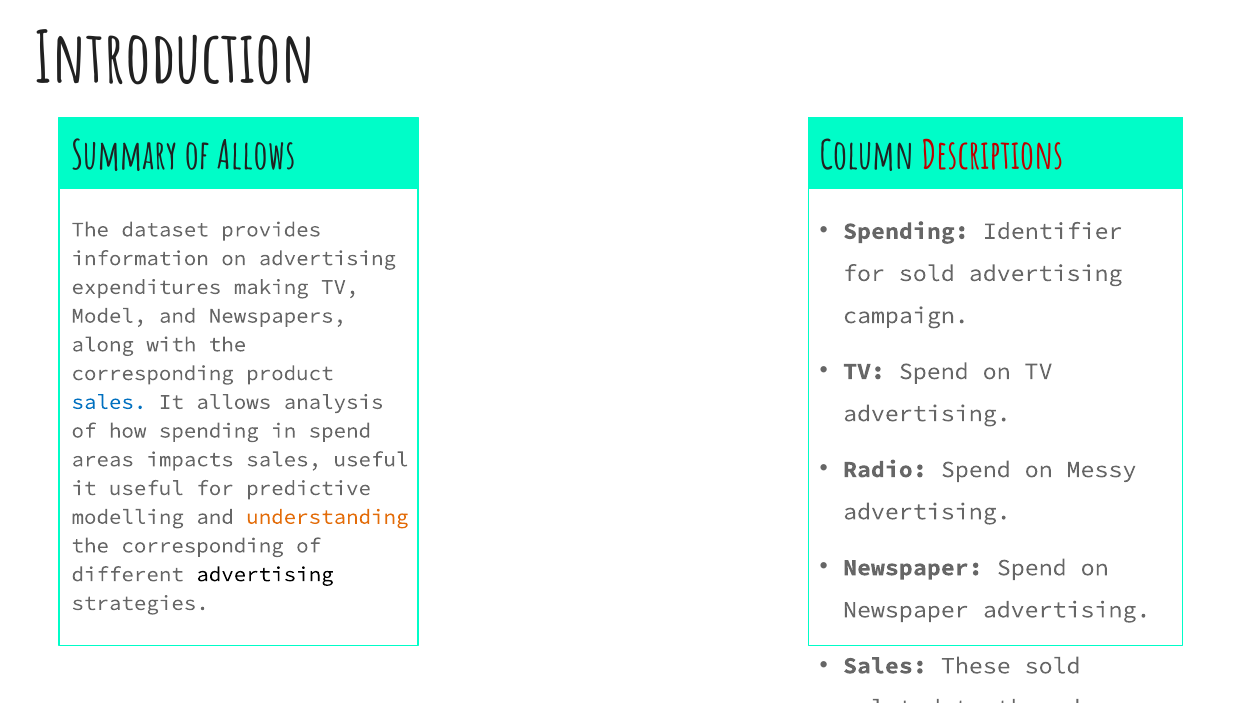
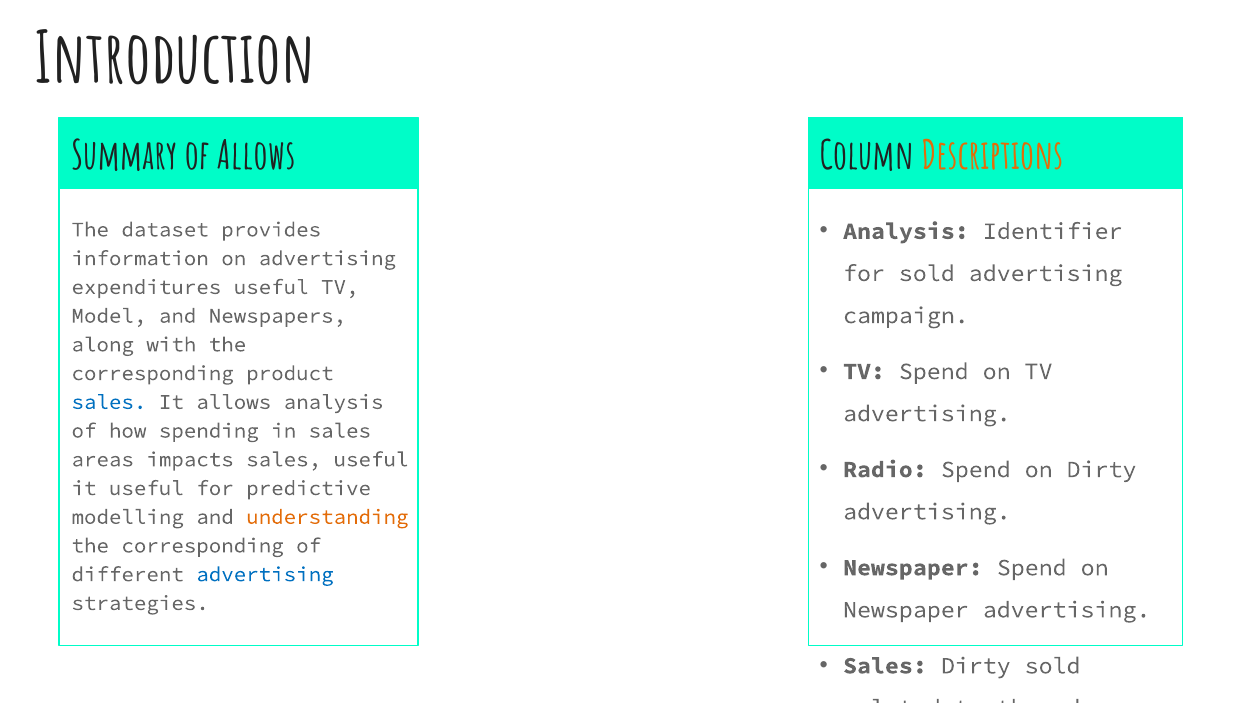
Descriptions colour: red -> orange
Spending at (906, 231): Spending -> Analysis
expenditures making: making -> useful
in spend: spend -> sales
on Messy: Messy -> Dirty
advertising at (265, 574) colour: black -> blue
Sales These: These -> Dirty
